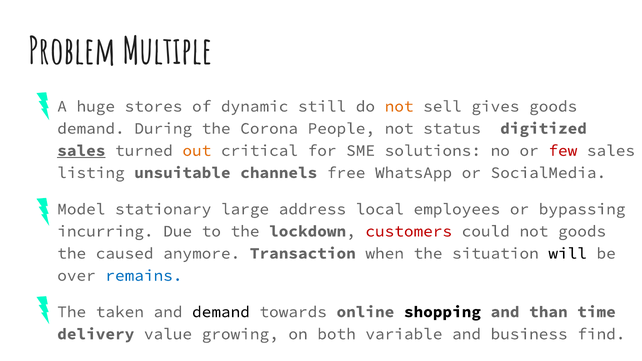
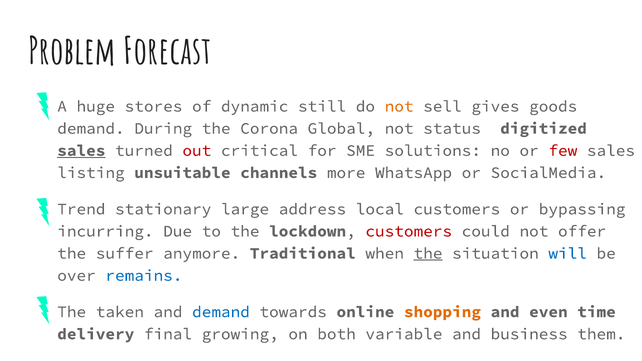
Multiple: Multiple -> Forecast
People: People -> Global
out colour: orange -> red
free: free -> more
Model: Model -> Trend
local employees: employees -> customers
not goods: goods -> offer
caused: caused -> suffer
Transaction: Transaction -> Traditional
the at (428, 253) underline: none -> present
will colour: black -> blue
demand at (221, 312) colour: black -> blue
shopping colour: black -> orange
than: than -> even
value: value -> final
find: find -> them
